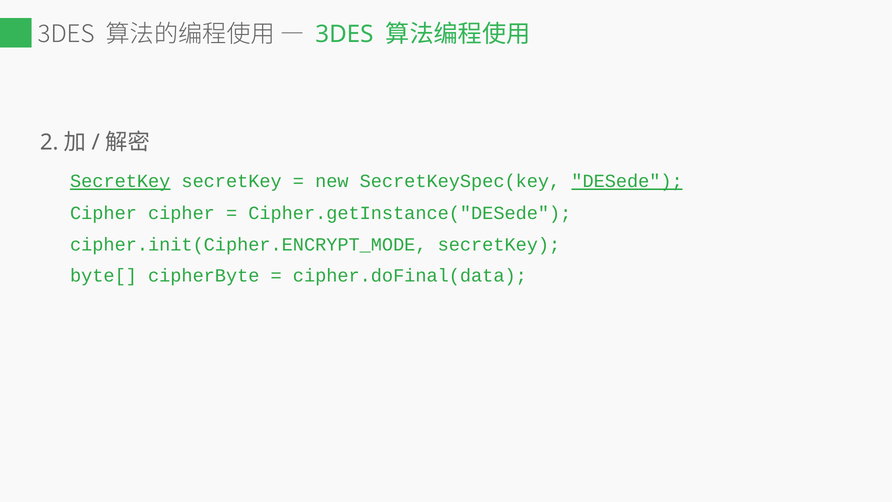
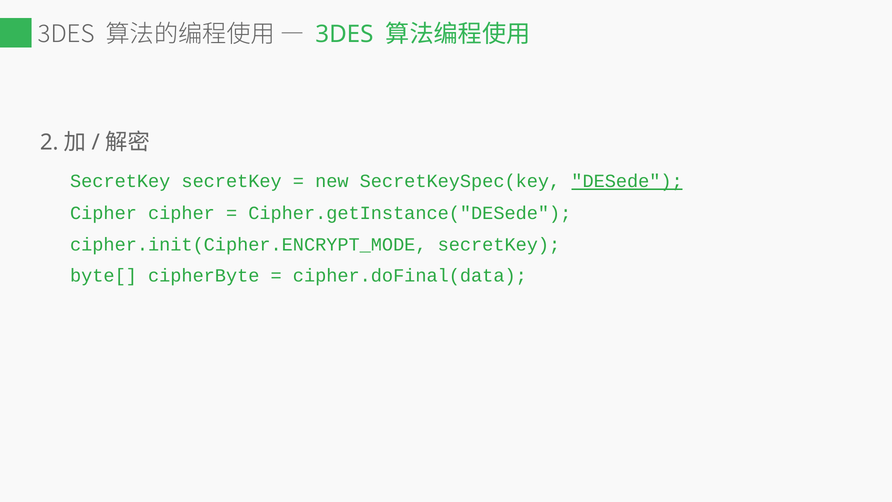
SecretKey at (120, 181) underline: present -> none
